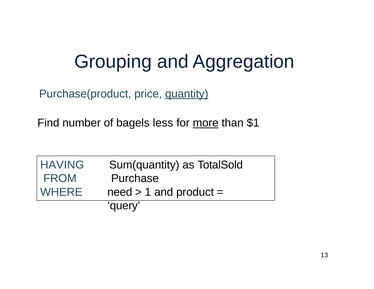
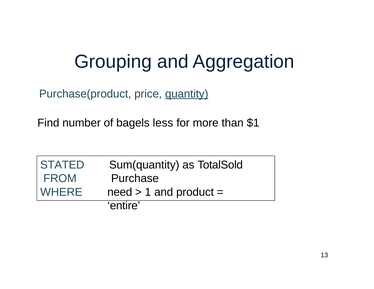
more underline: present -> none
HAVING: HAVING -> STATED
query: query -> entire
